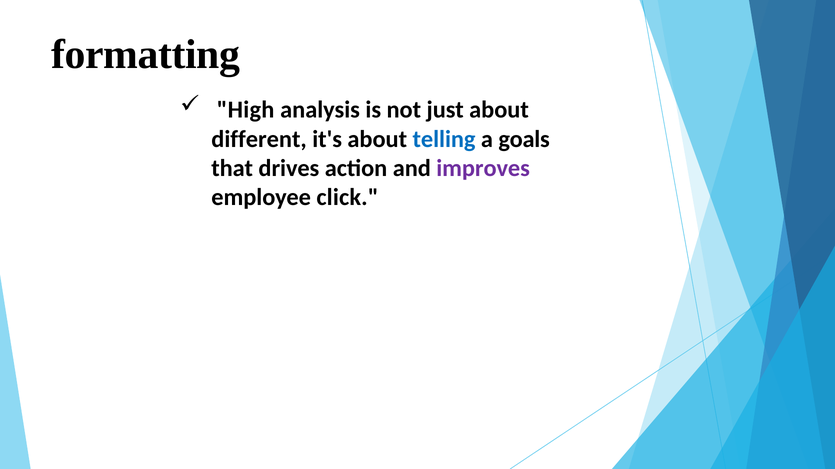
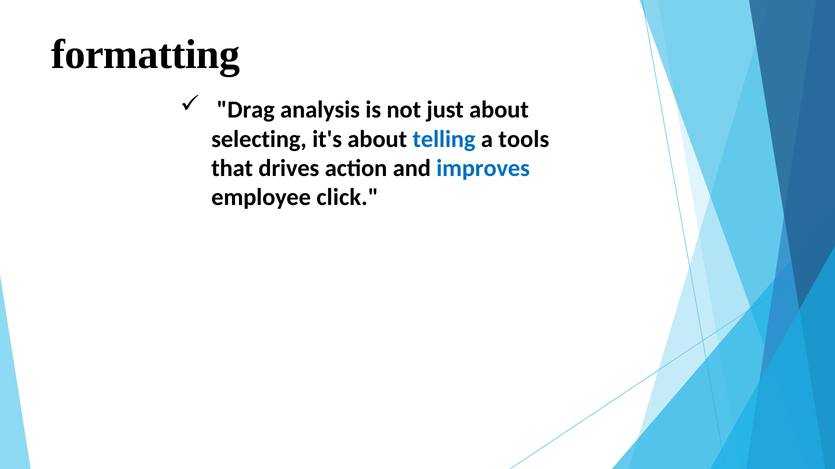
High: High -> Drag
different: different -> selecting
goals: goals -> tools
improves colour: purple -> blue
